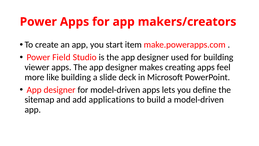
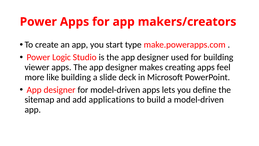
item: item -> type
Field: Field -> Logic
